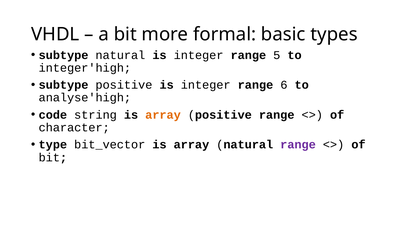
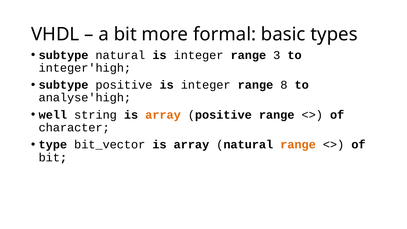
5: 5 -> 3
6: 6 -> 8
code: code -> well
range at (298, 145) colour: purple -> orange
